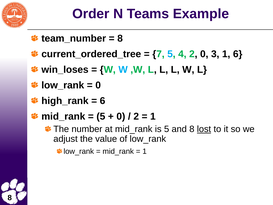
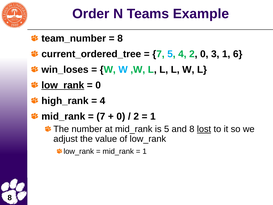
low_rank at (63, 85) underline: none -> present
6 at (103, 101): 6 -> 4
5 at (101, 116): 5 -> 7
